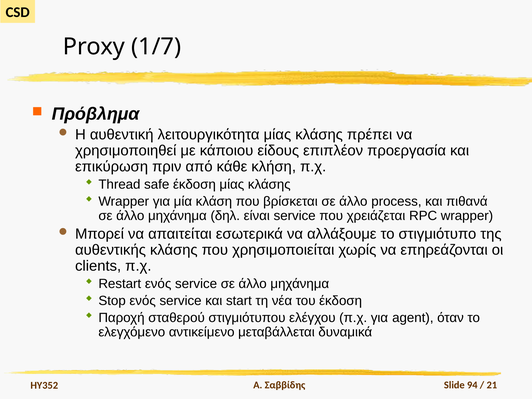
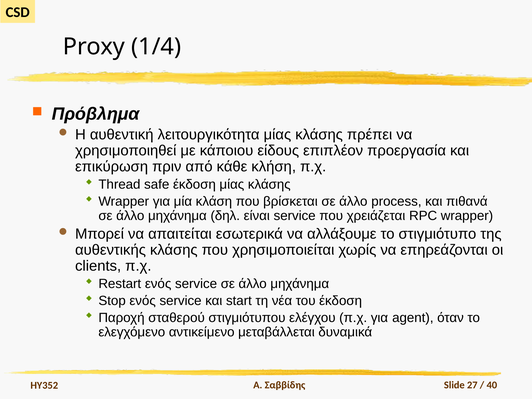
1/7: 1/7 -> 1/4
94: 94 -> 27
21: 21 -> 40
